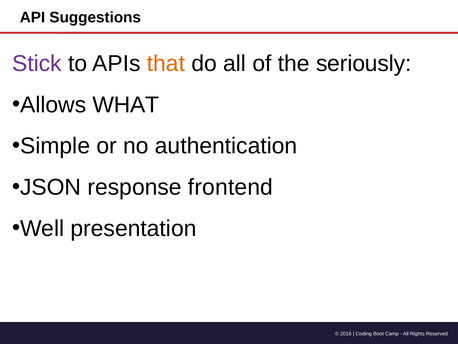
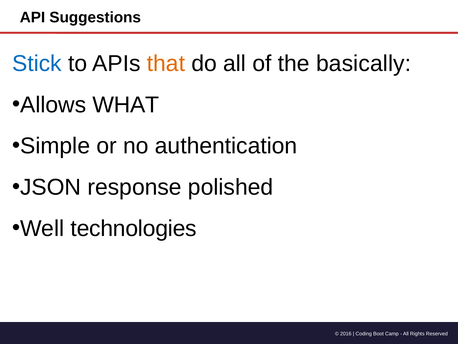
Stick colour: purple -> blue
seriously: seriously -> basically
frontend: frontend -> polished
presentation: presentation -> technologies
